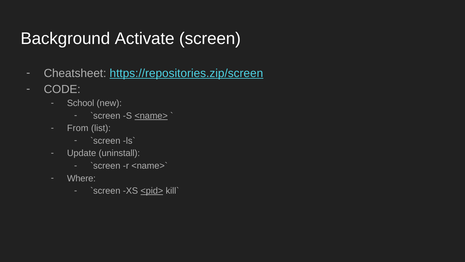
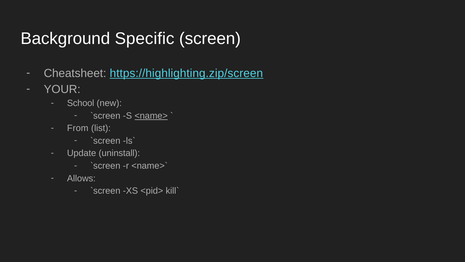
Activate: Activate -> Specific
https://repositories.zip/screen: https://repositories.zip/screen -> https://highlighting.zip/screen
CODE: CODE -> YOUR
Where: Where -> Allows
<pid> underline: present -> none
